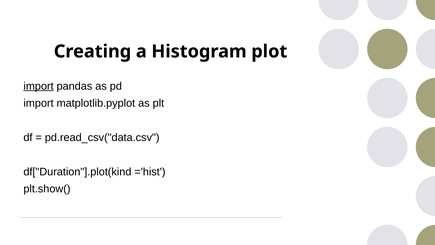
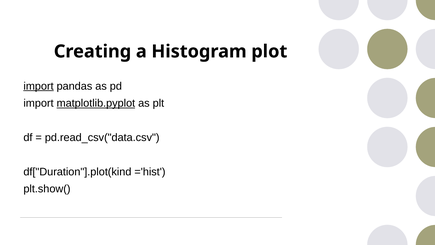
matplotlib.pyplot underline: none -> present
